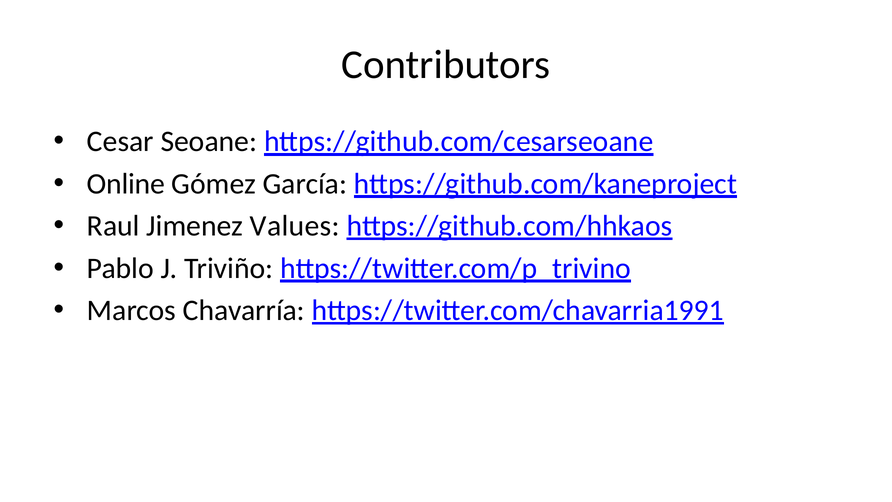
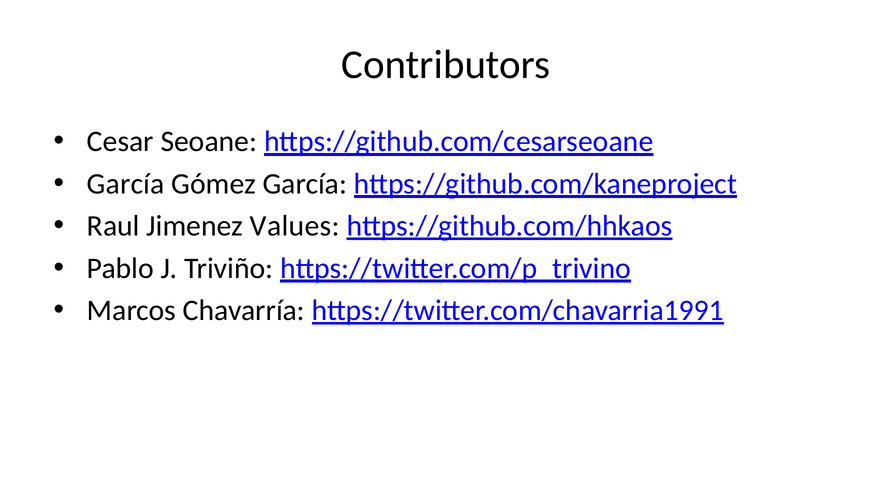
Online at (126, 184): Online -> García
